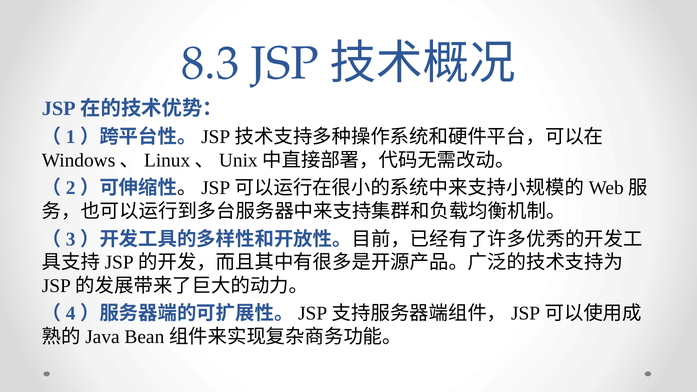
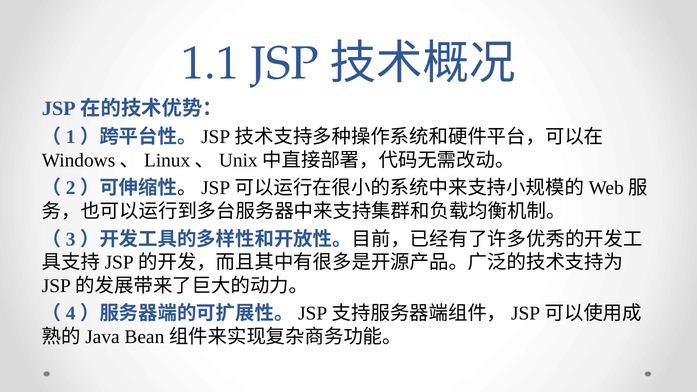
8.3: 8.3 -> 1.1
